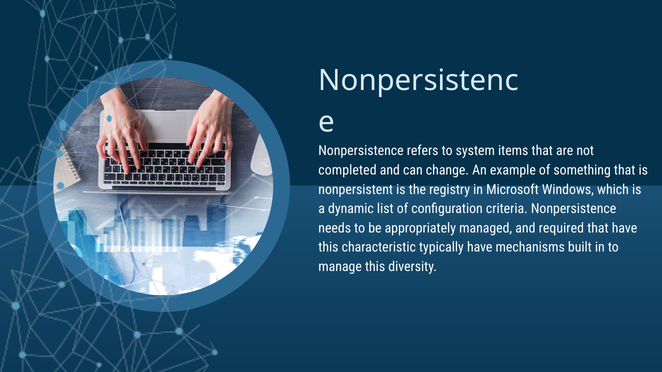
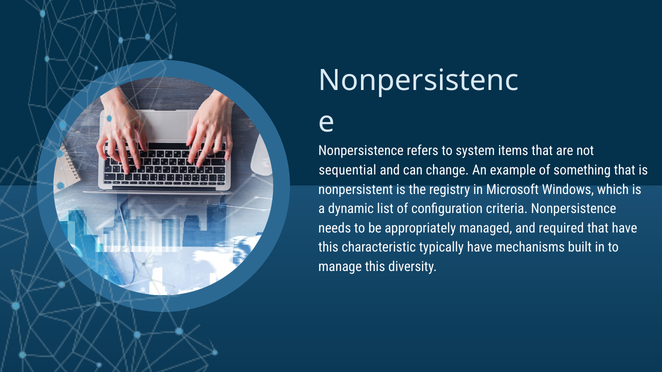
completed: completed -> sequential
